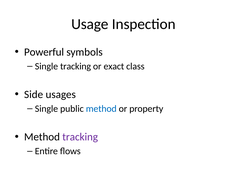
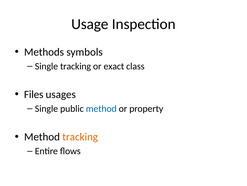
Powerful: Powerful -> Methods
Side: Side -> Files
tracking at (80, 136) colour: purple -> orange
